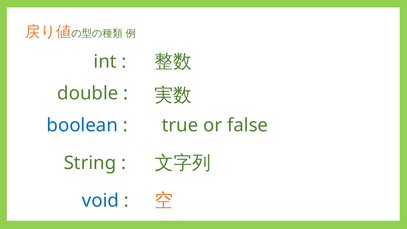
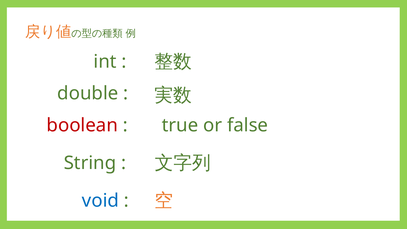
boolean colour: blue -> red
